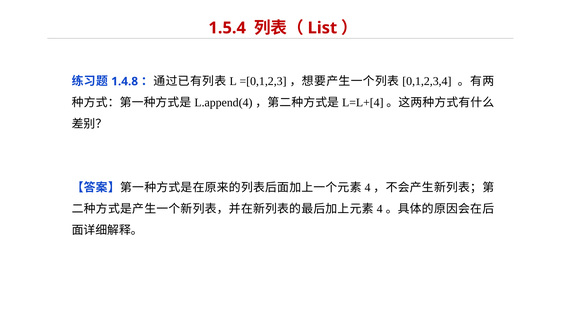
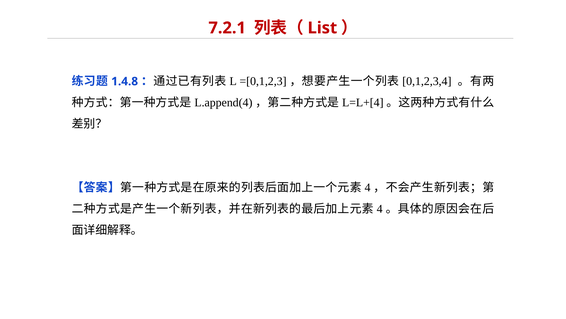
1.5.4: 1.5.4 -> 7.2.1
